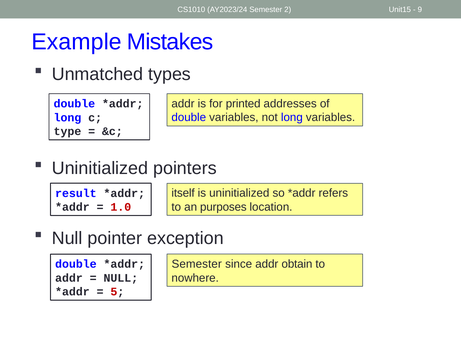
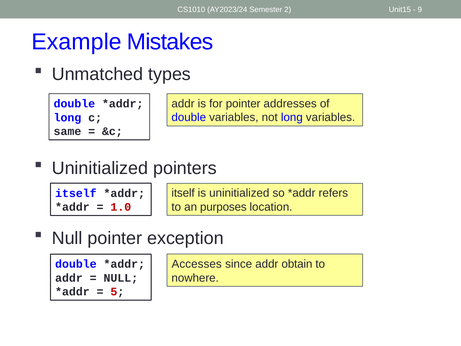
for printed: printed -> pointer
type: type -> same
result at (76, 193): result -> itself
Semester at (197, 264): Semester -> Accesses
